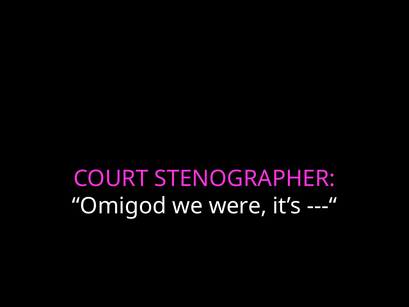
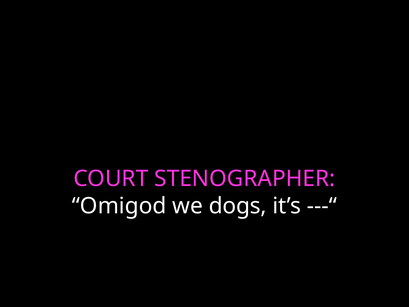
were: were -> dogs
